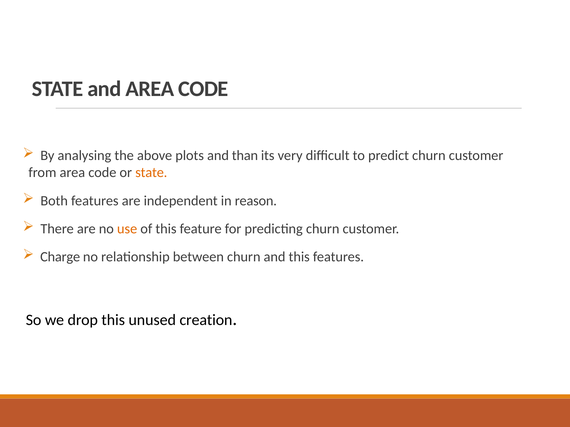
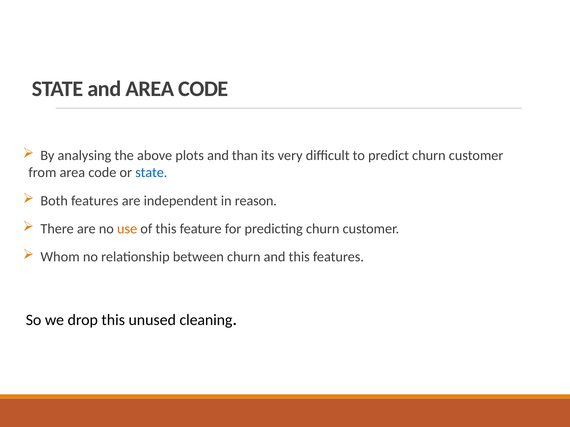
state at (151, 173) colour: orange -> blue
Charge: Charge -> Whom
creation: creation -> cleaning
